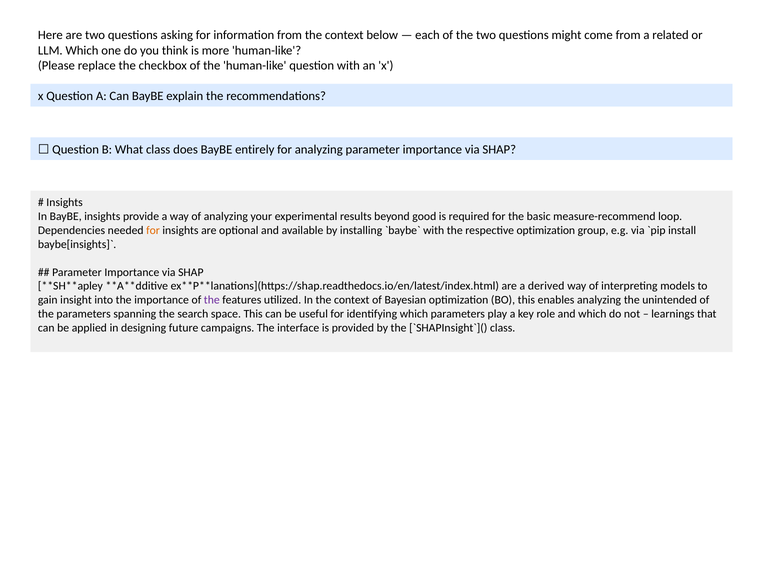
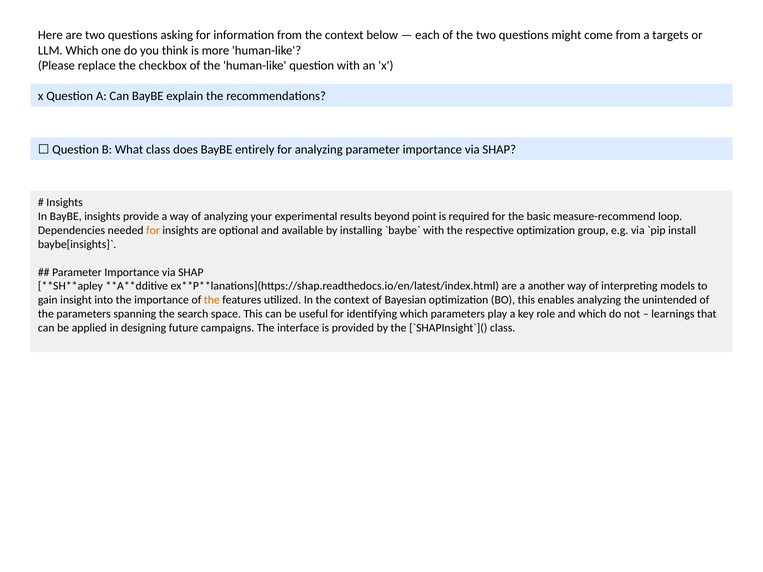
related: related -> targets
good: good -> point
derived: derived -> another
the at (212, 300) colour: purple -> orange
